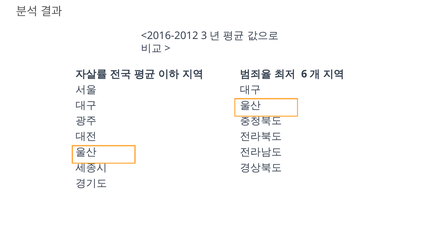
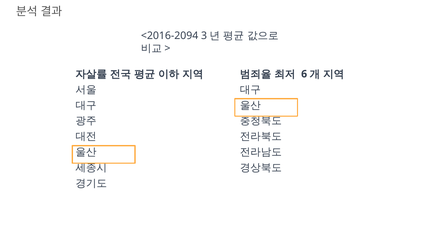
<2016-2012: <2016-2012 -> <2016-2094
